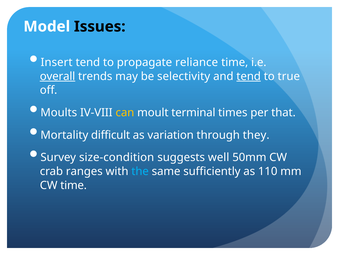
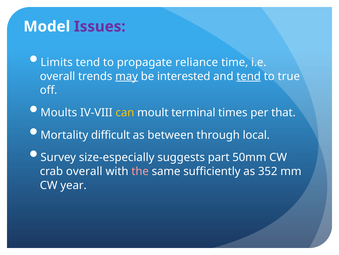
Issues colour: black -> purple
Insert: Insert -> Limits
overall at (58, 76) underline: present -> none
may underline: none -> present
selectivity: selectivity -> interested
variation: variation -> between
they: they -> local
size-condition: size-condition -> size-especially
well: well -> part
crab ranges: ranges -> overall
the colour: light blue -> pink
110: 110 -> 352
CW time: time -> year
